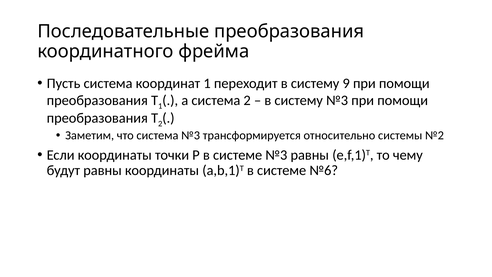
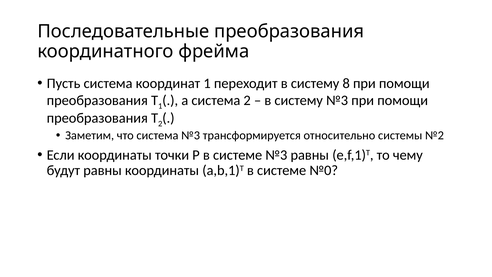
9: 9 -> 8
№6: №6 -> №0
